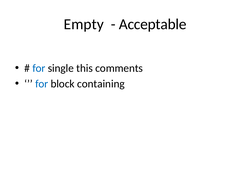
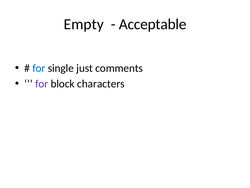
this: this -> just
for at (42, 84) colour: blue -> purple
containing: containing -> characters
